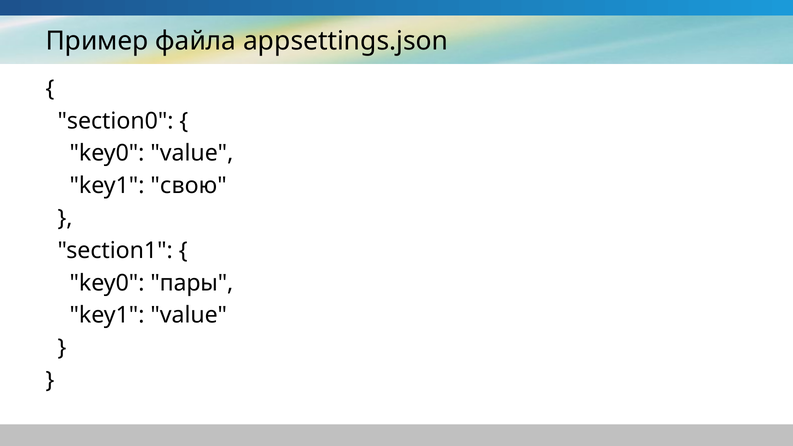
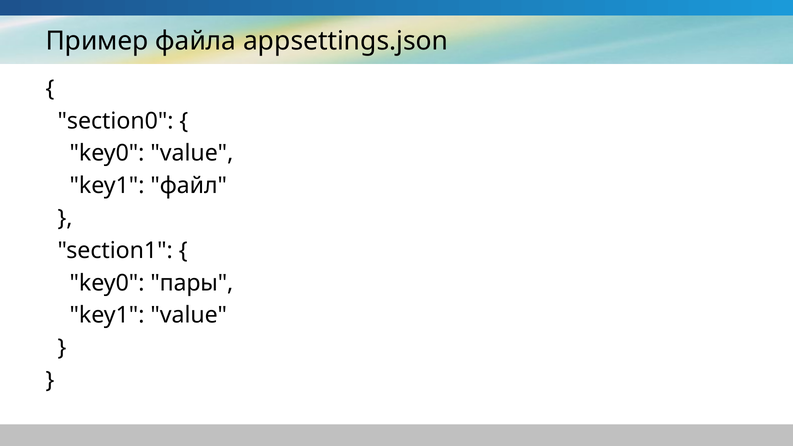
свою: свою -> файл
